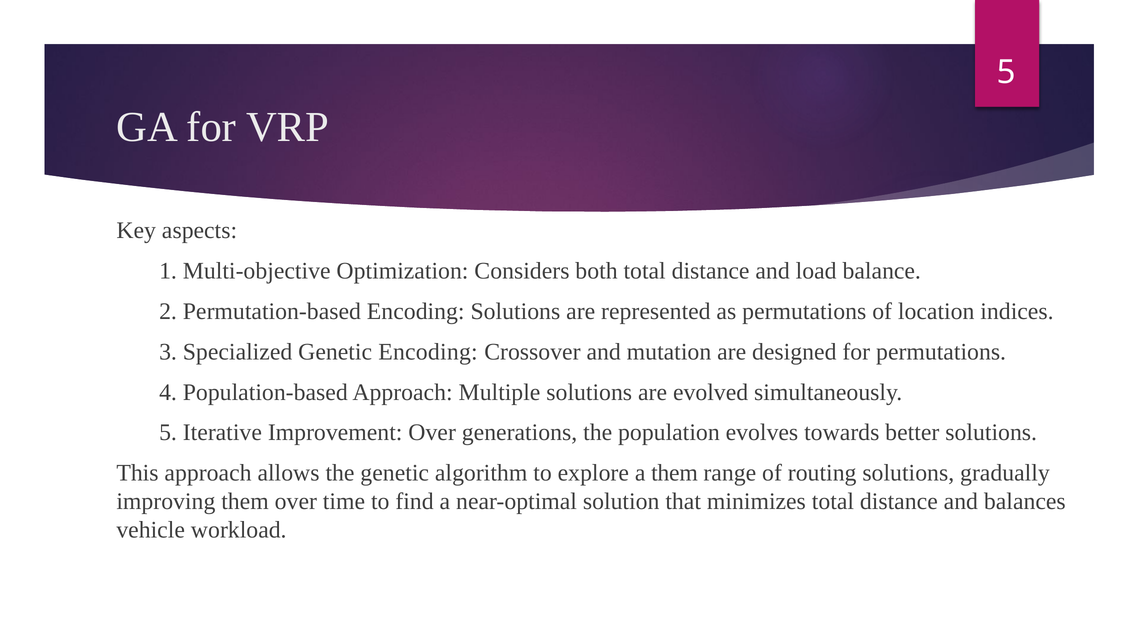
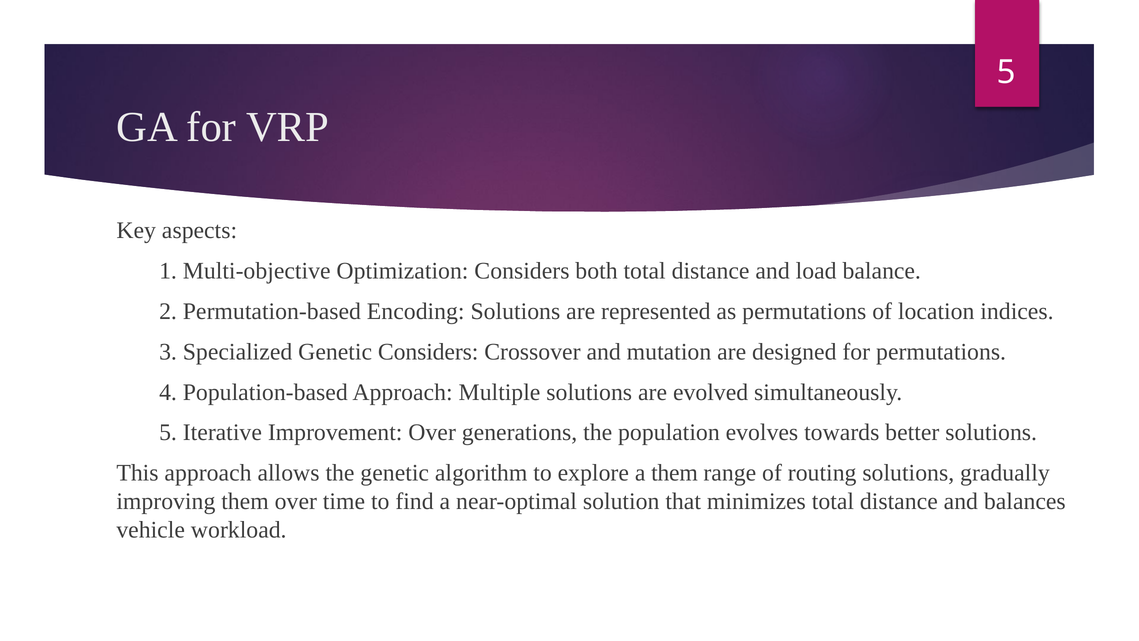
Genetic Encoding: Encoding -> Considers
